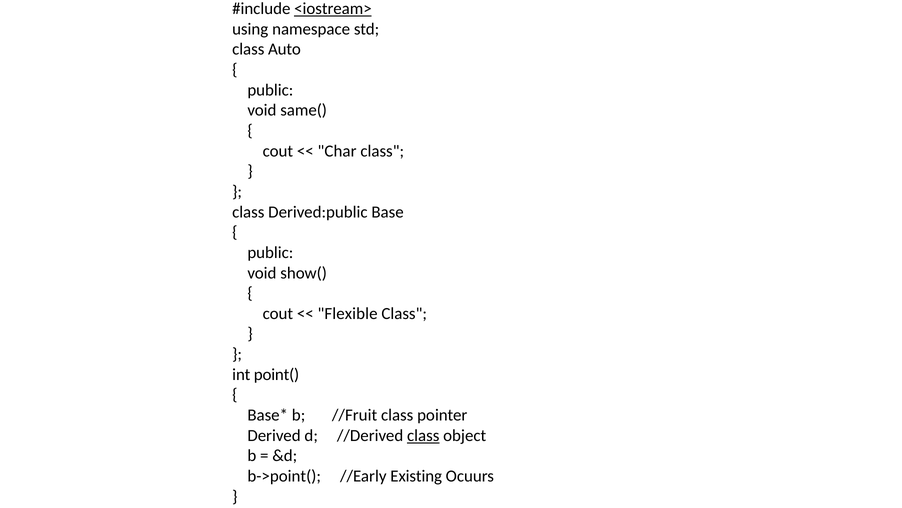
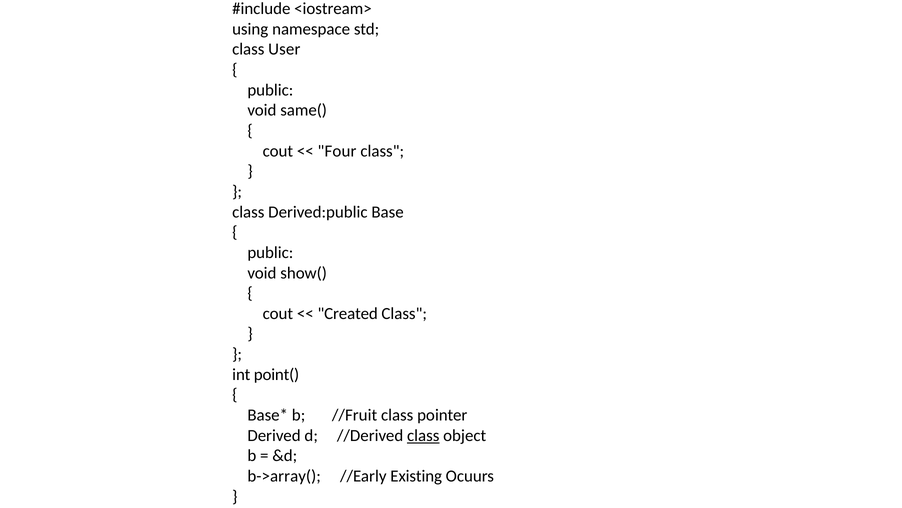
<iostream> underline: present -> none
Auto: Auto -> User
Char: Char -> Four
Flexible: Flexible -> Created
b->point(: b->point( -> b->array(
